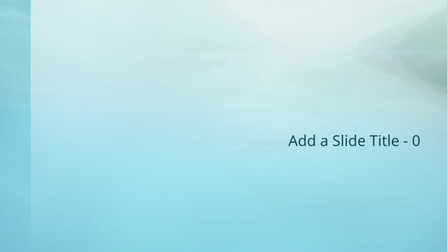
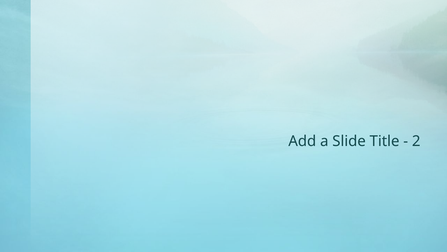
0: 0 -> 2
